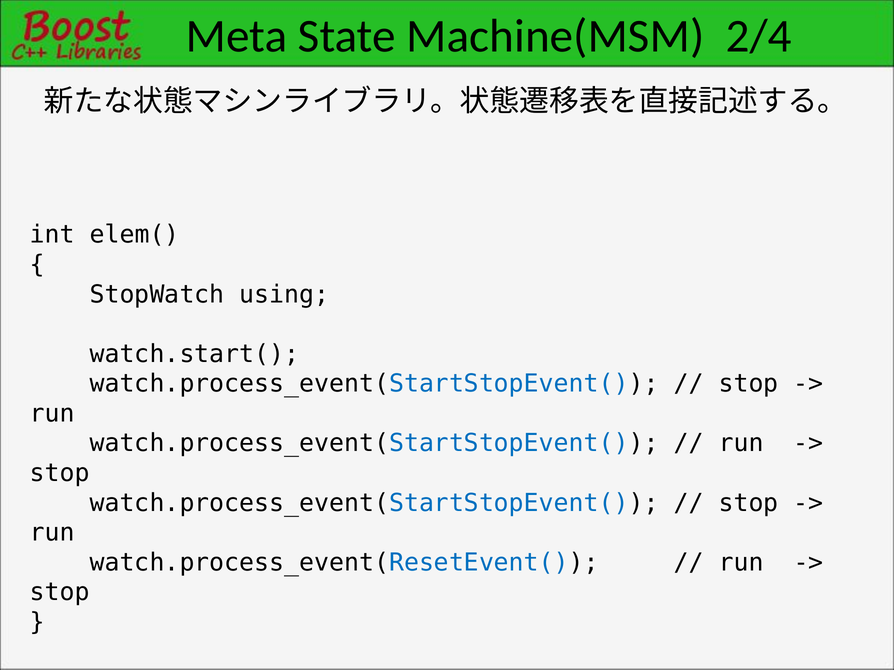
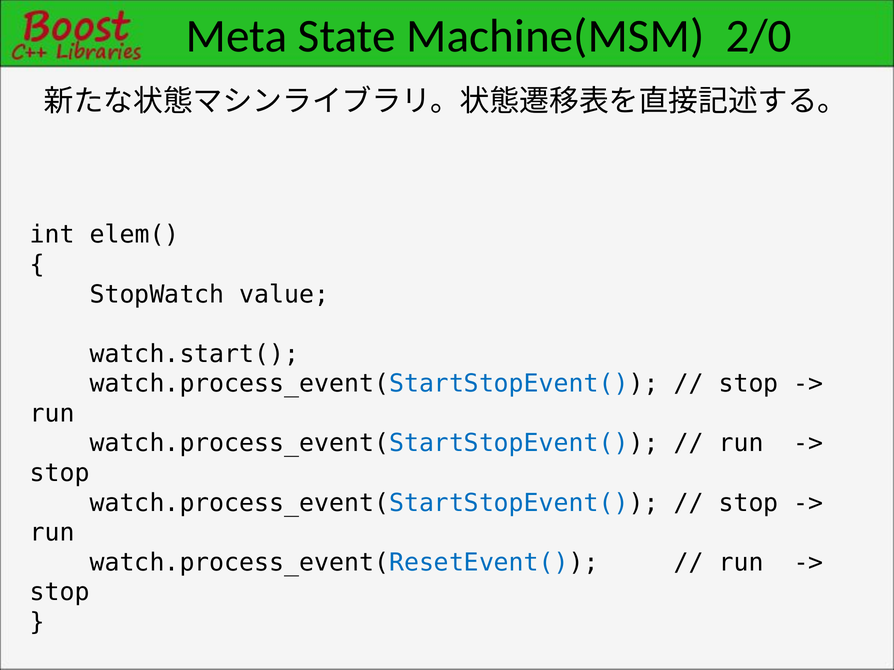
2/4: 2/4 -> 2/0
using: using -> value
